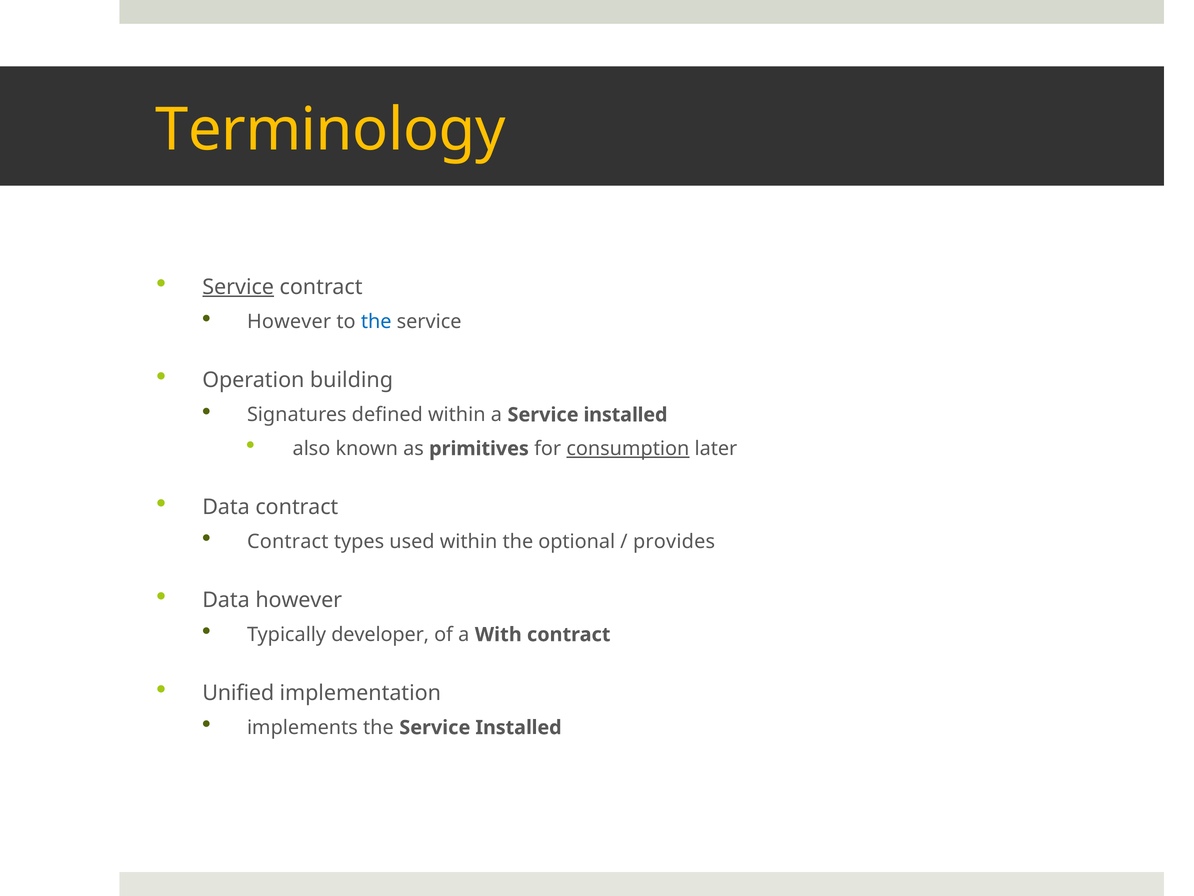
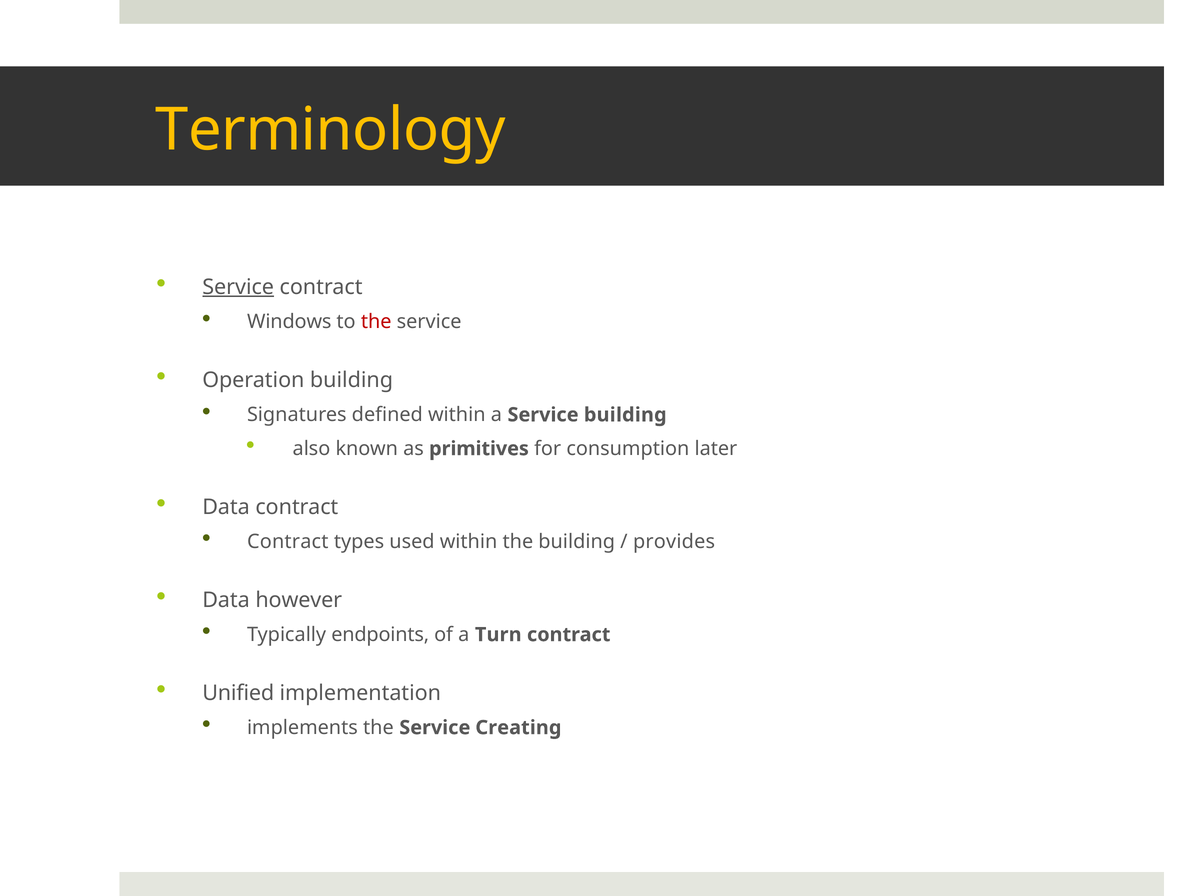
However at (289, 322): However -> Windows
the at (376, 322) colour: blue -> red
a Service installed: installed -> building
consumption underline: present -> none
the optional: optional -> building
developer: developer -> endpoints
With: With -> Turn
the Service Installed: Installed -> Creating
